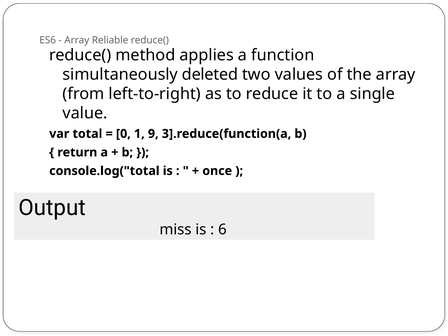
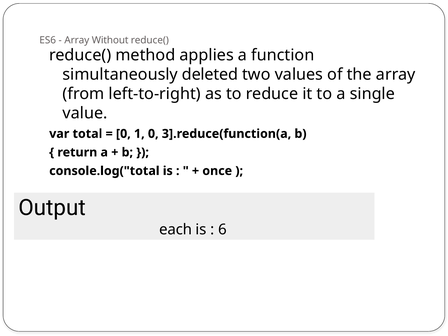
Reliable: Reliable -> Without
1 9: 9 -> 0
miss: miss -> each
